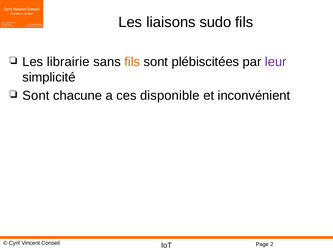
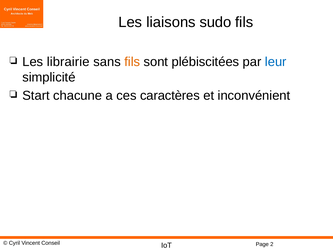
leur colour: purple -> blue
Sont at (36, 95): Sont -> Start
disponible: disponible -> caractères
